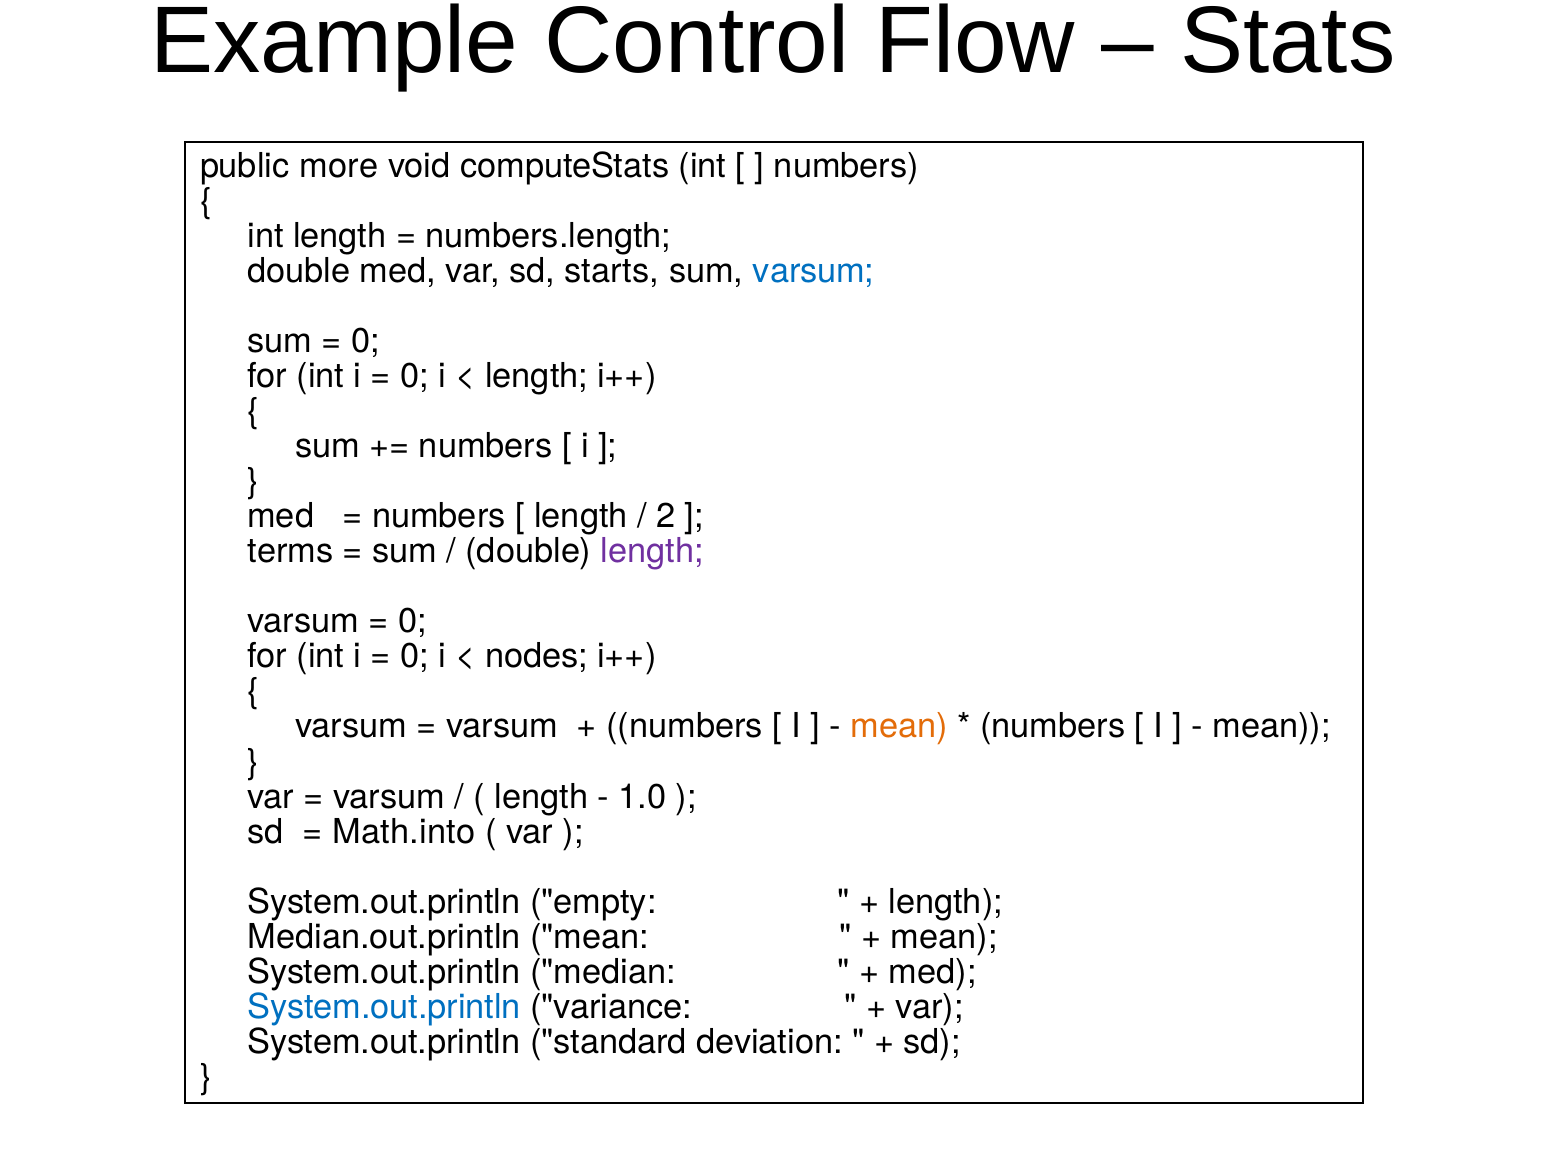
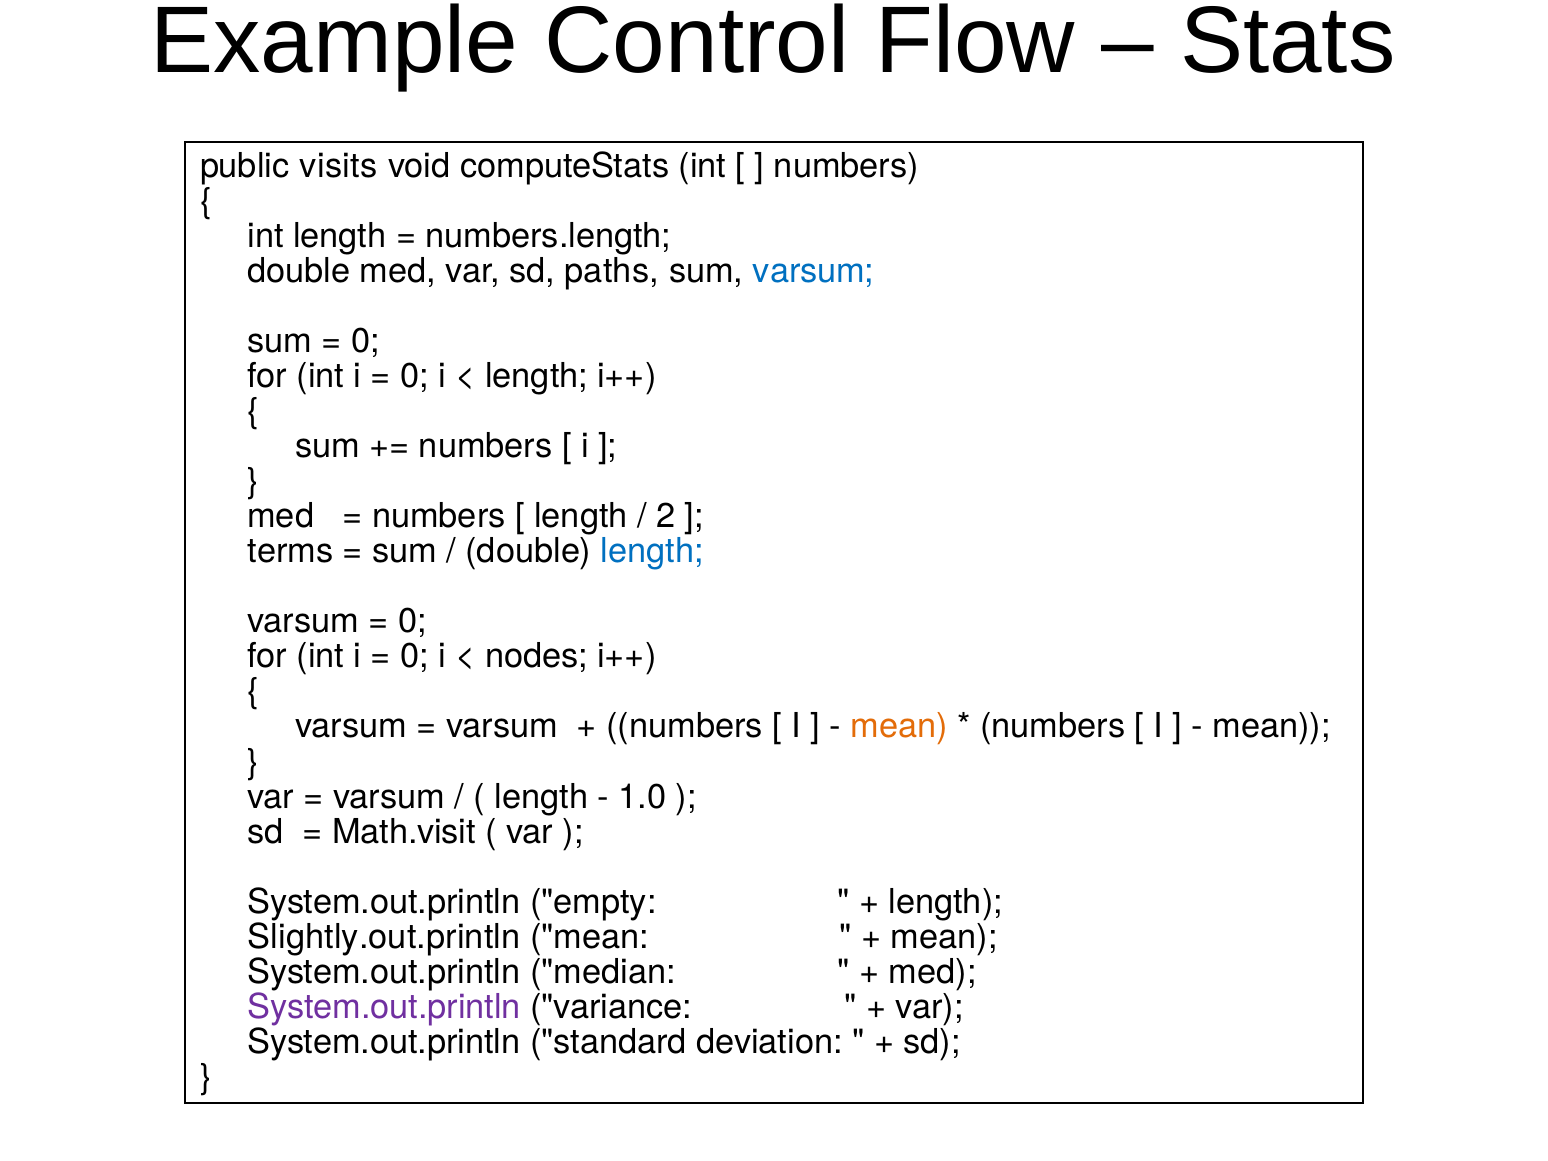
more: more -> visits
starts: starts -> paths
length at (652, 551) colour: purple -> blue
Math.into: Math.into -> Math.visit
Median.out.println: Median.out.println -> Slightly.out.println
System.out.println at (384, 1007) colour: blue -> purple
